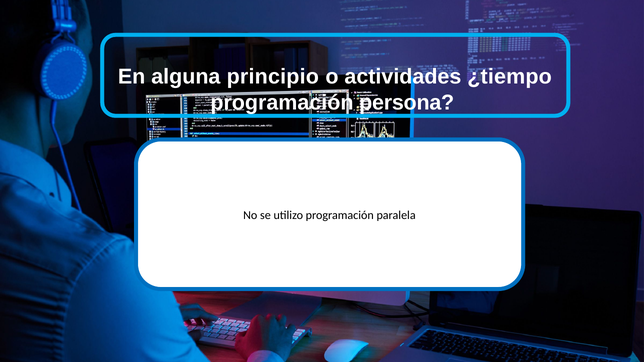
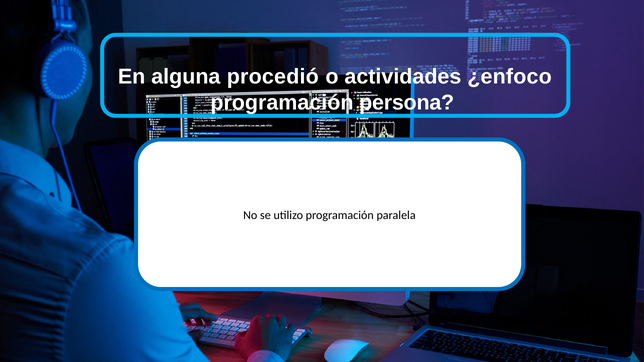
principio: principio -> procedió
¿tiempo: ¿tiempo -> ¿enfoco
